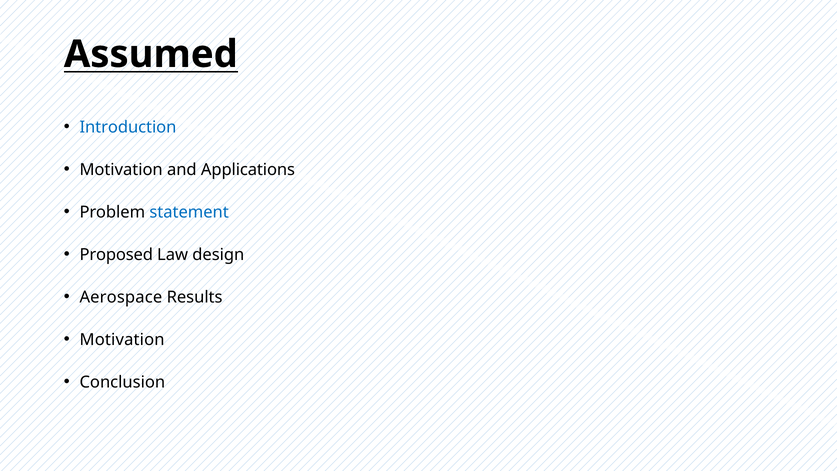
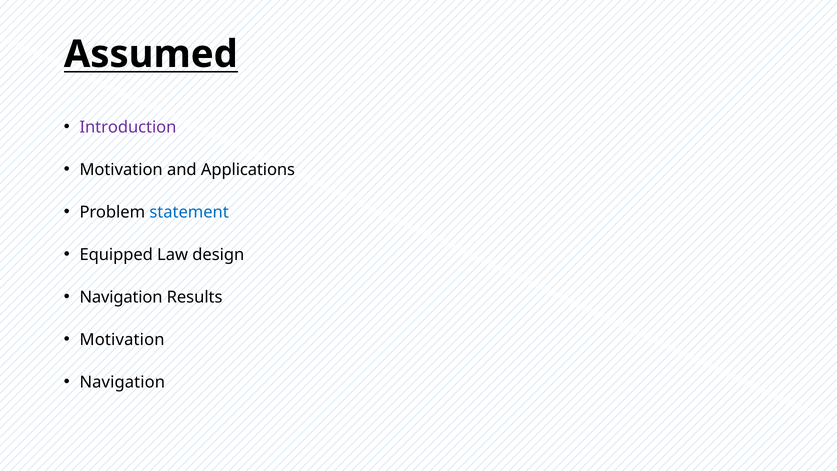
Introduction colour: blue -> purple
Proposed: Proposed -> Equipped
Aerospace at (121, 297): Aerospace -> Navigation
Conclusion at (122, 382): Conclusion -> Navigation
